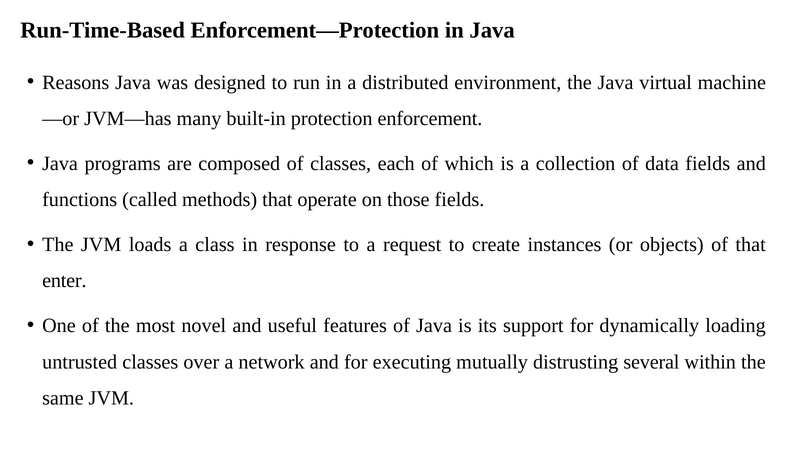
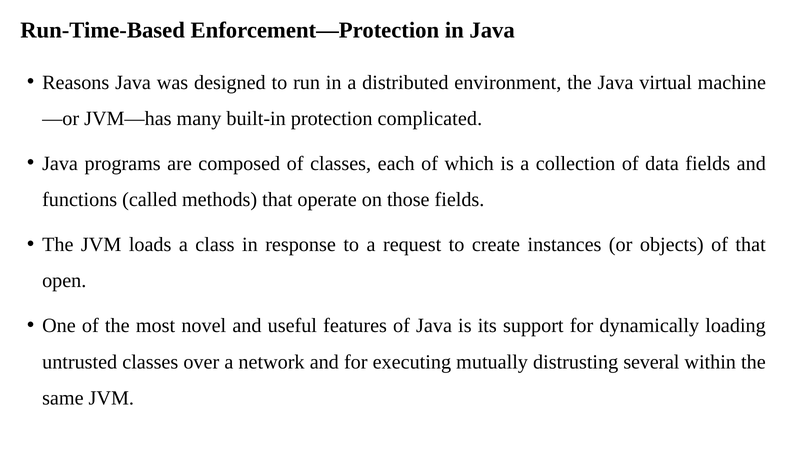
enforcement: enforcement -> complicated
enter: enter -> open
